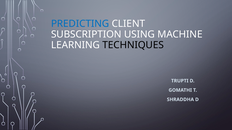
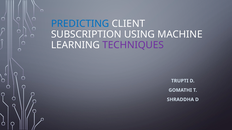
TECHNIQUES colour: black -> purple
